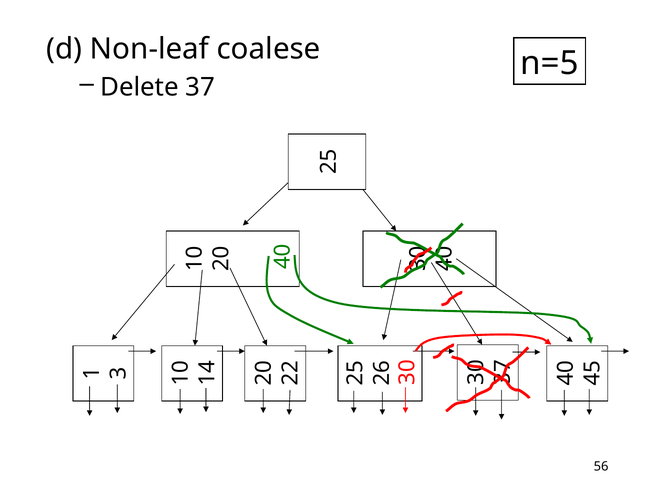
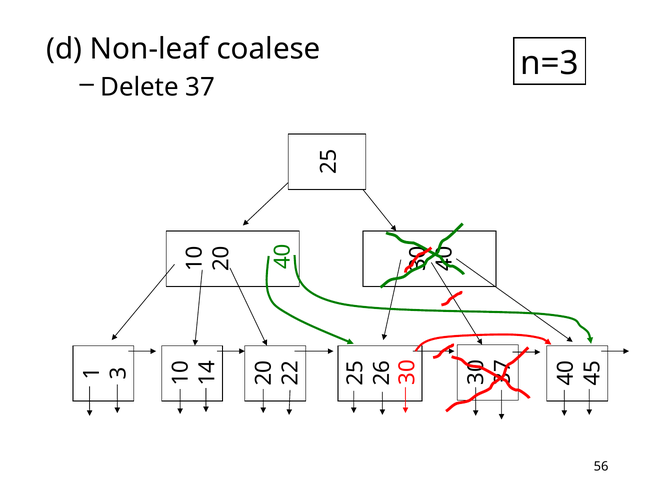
n=5: n=5 -> n=3
